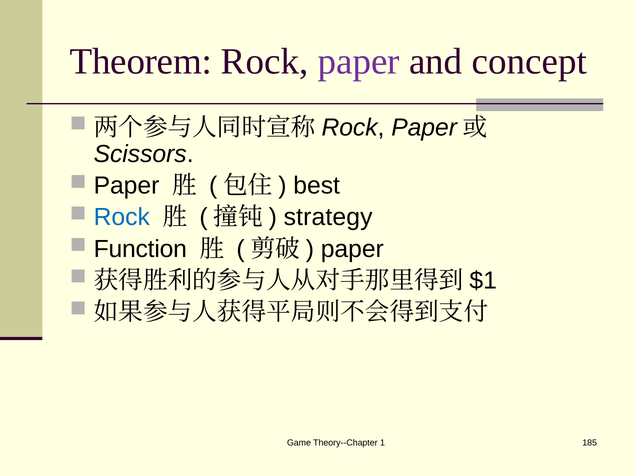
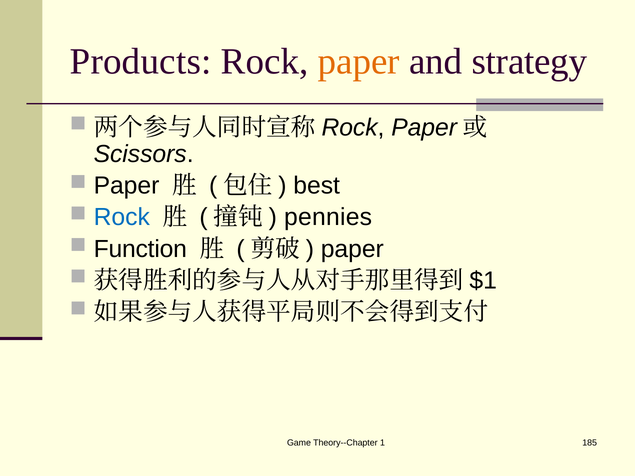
Theorem: Theorem -> Products
paper at (359, 62) colour: purple -> orange
concept: concept -> strategy
strategy: strategy -> pennies
